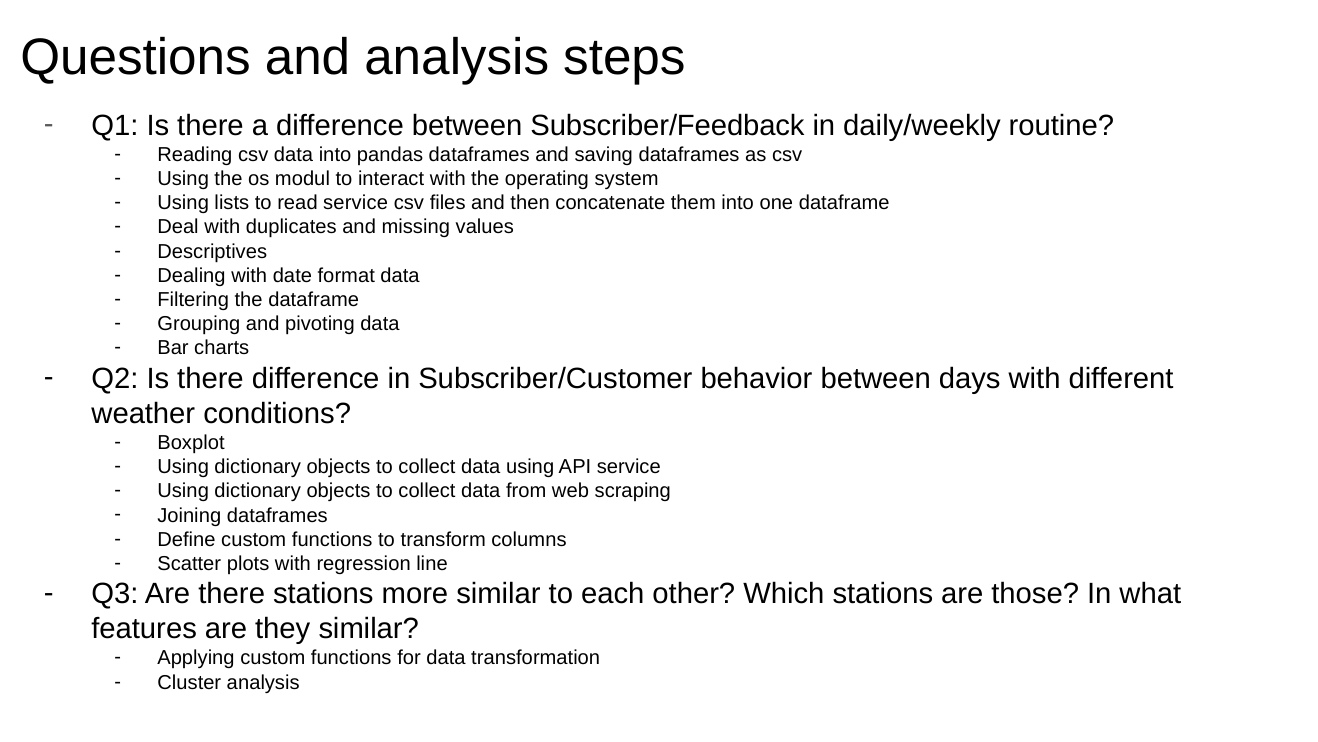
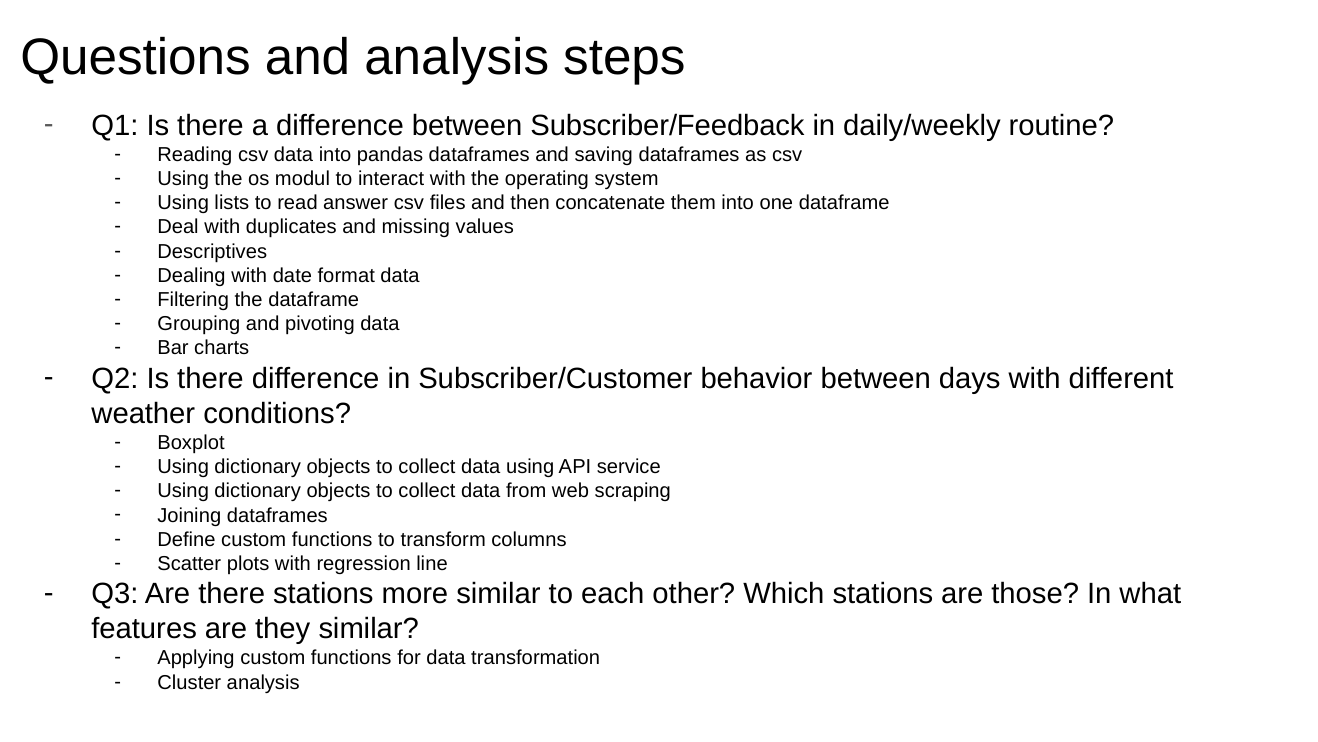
read service: service -> answer
